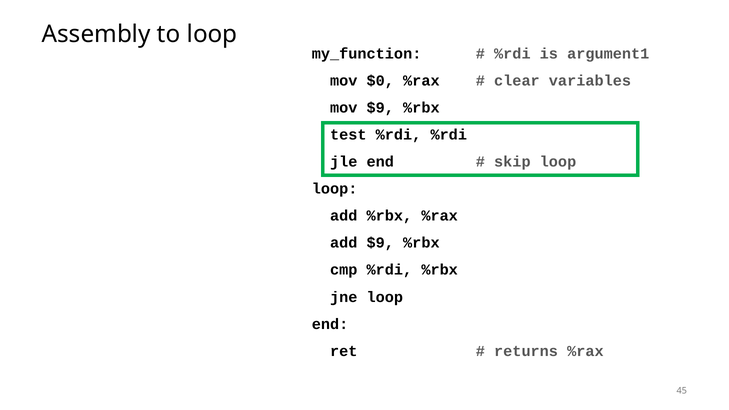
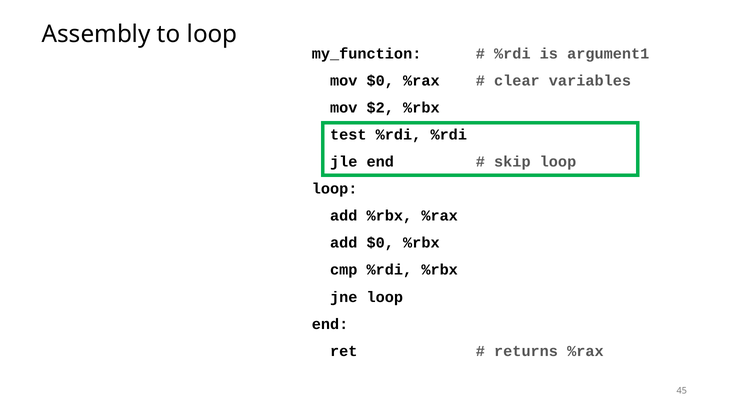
mov $9: $9 -> $2
add $9: $9 -> $0
